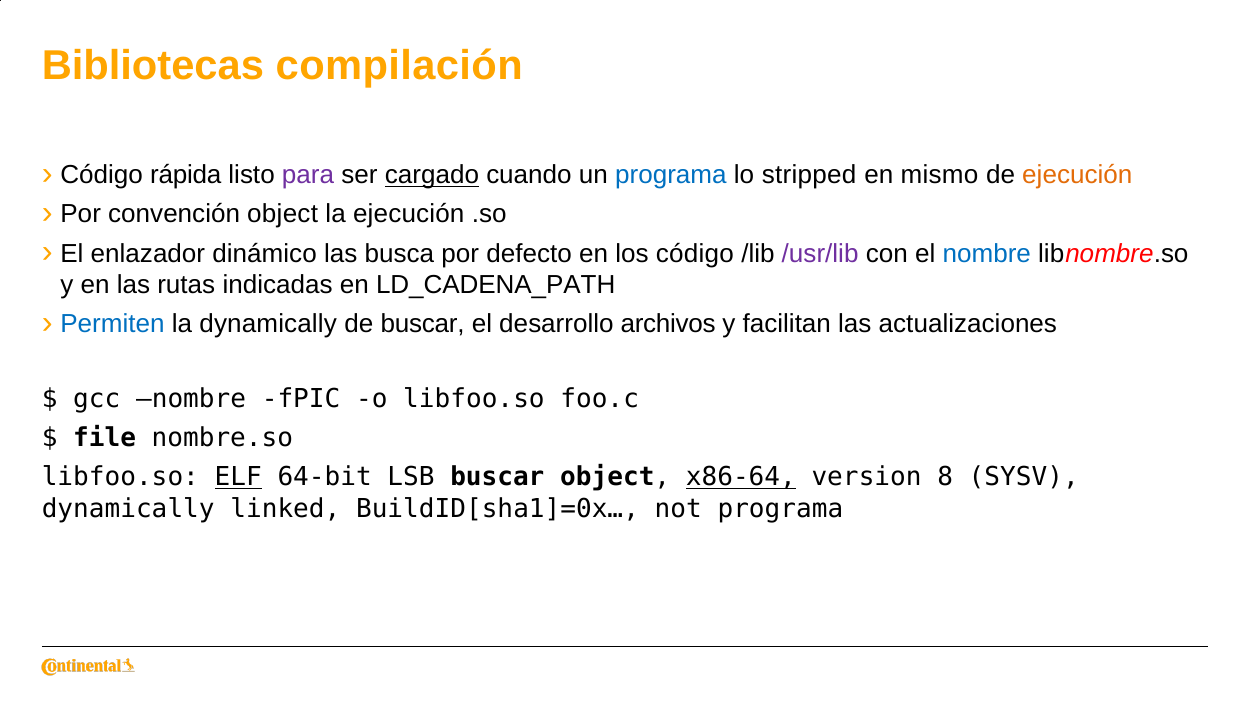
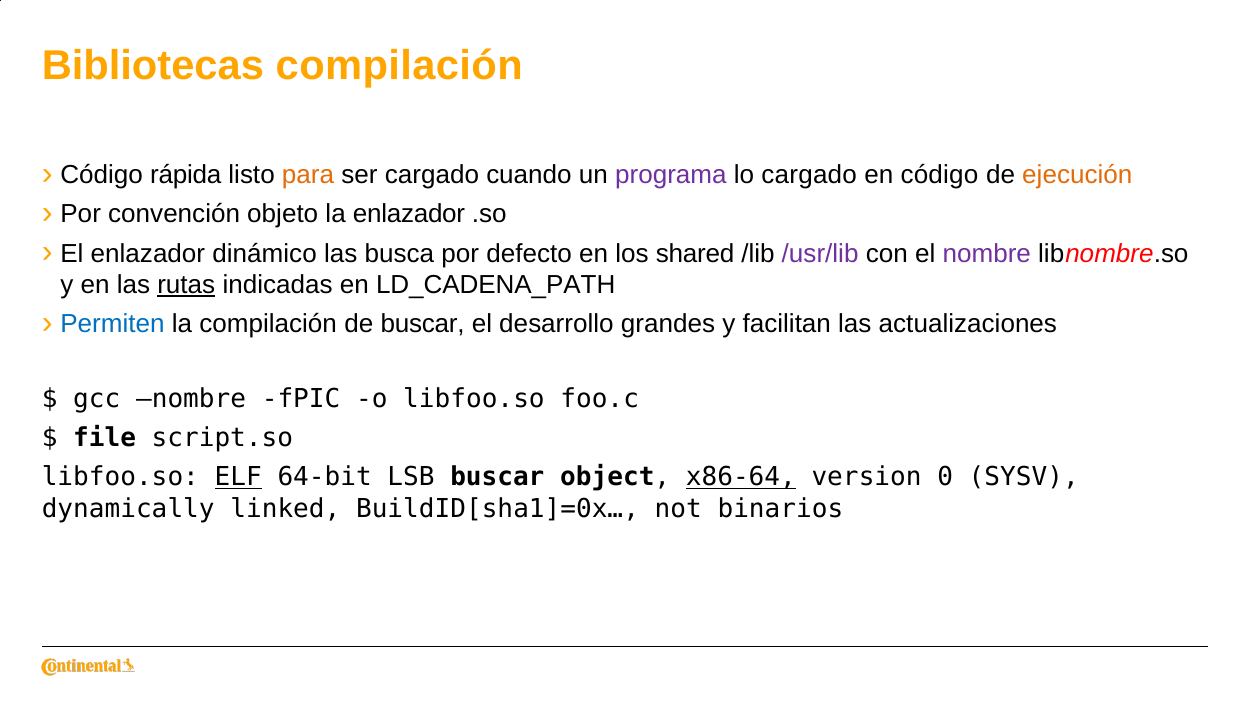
para colour: purple -> orange
cargado at (432, 175) underline: present -> none
programa at (671, 175) colour: blue -> purple
lo stripped: stripped -> cargado
en mismo: mismo -> código
convención object: object -> objeto
la ejecución: ejecución -> enlazador
los código: código -> shared
nombre at (987, 253) colour: blue -> purple
rutas underline: none -> present
la dynamically: dynamically -> compilación
archivos: archivos -> grandes
nombre.so: nombre.so -> script.so
8: 8 -> 0
not programa: programa -> binarios
